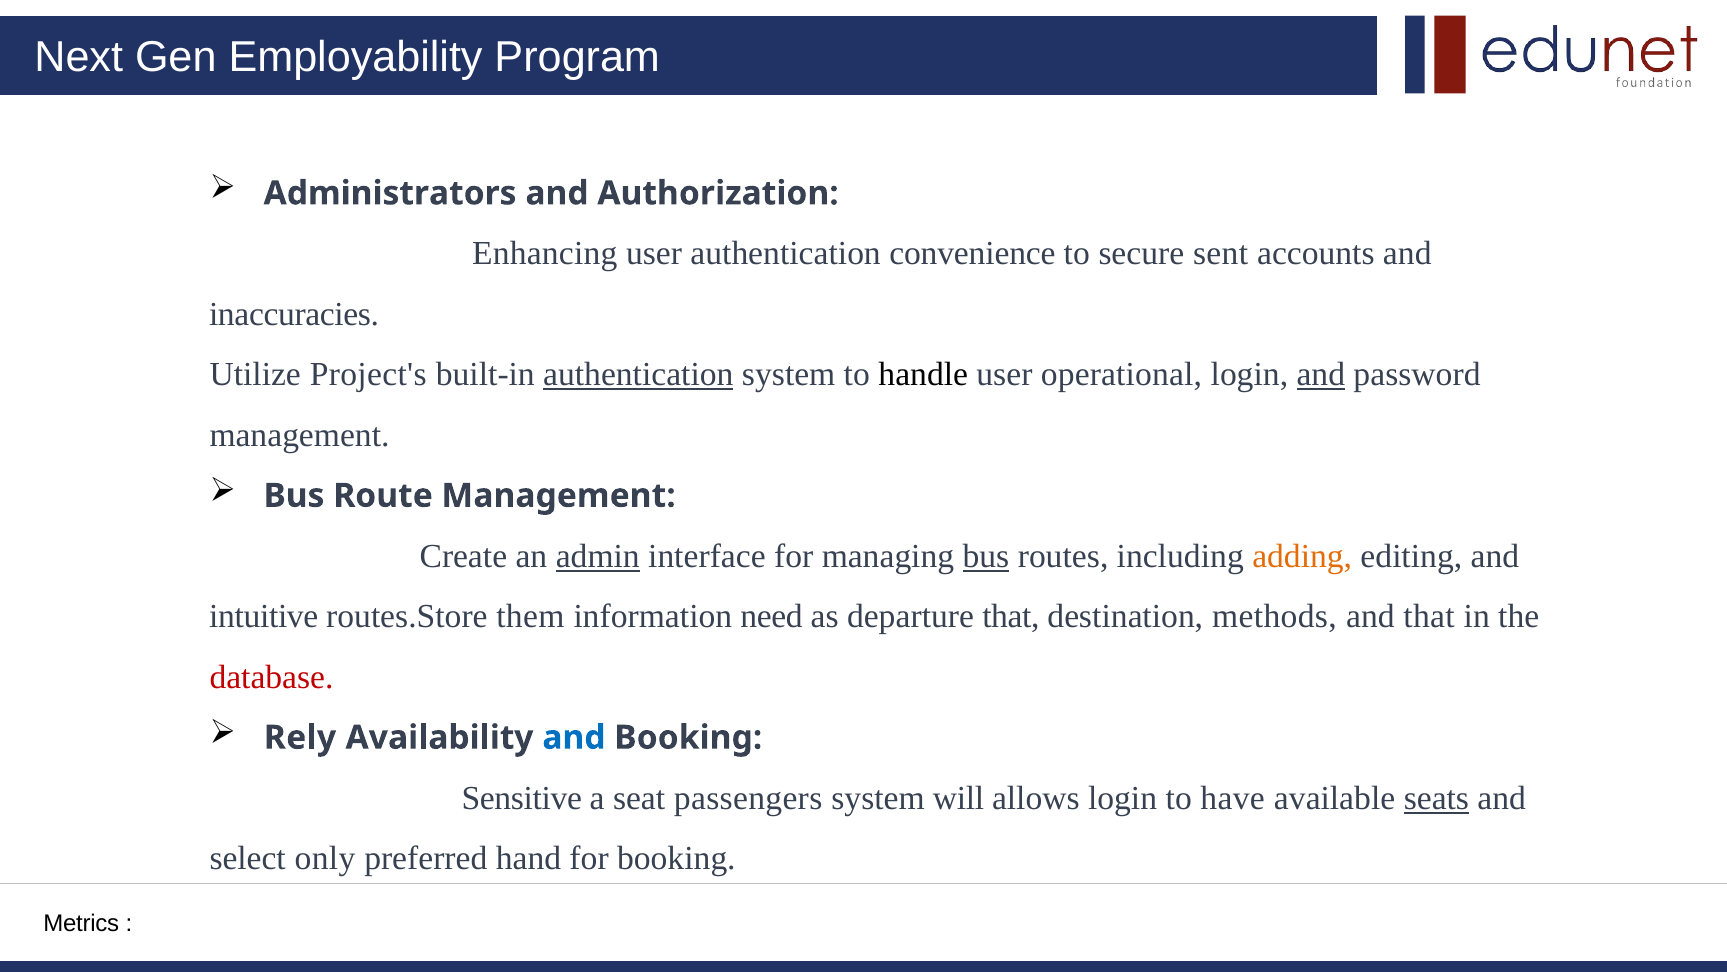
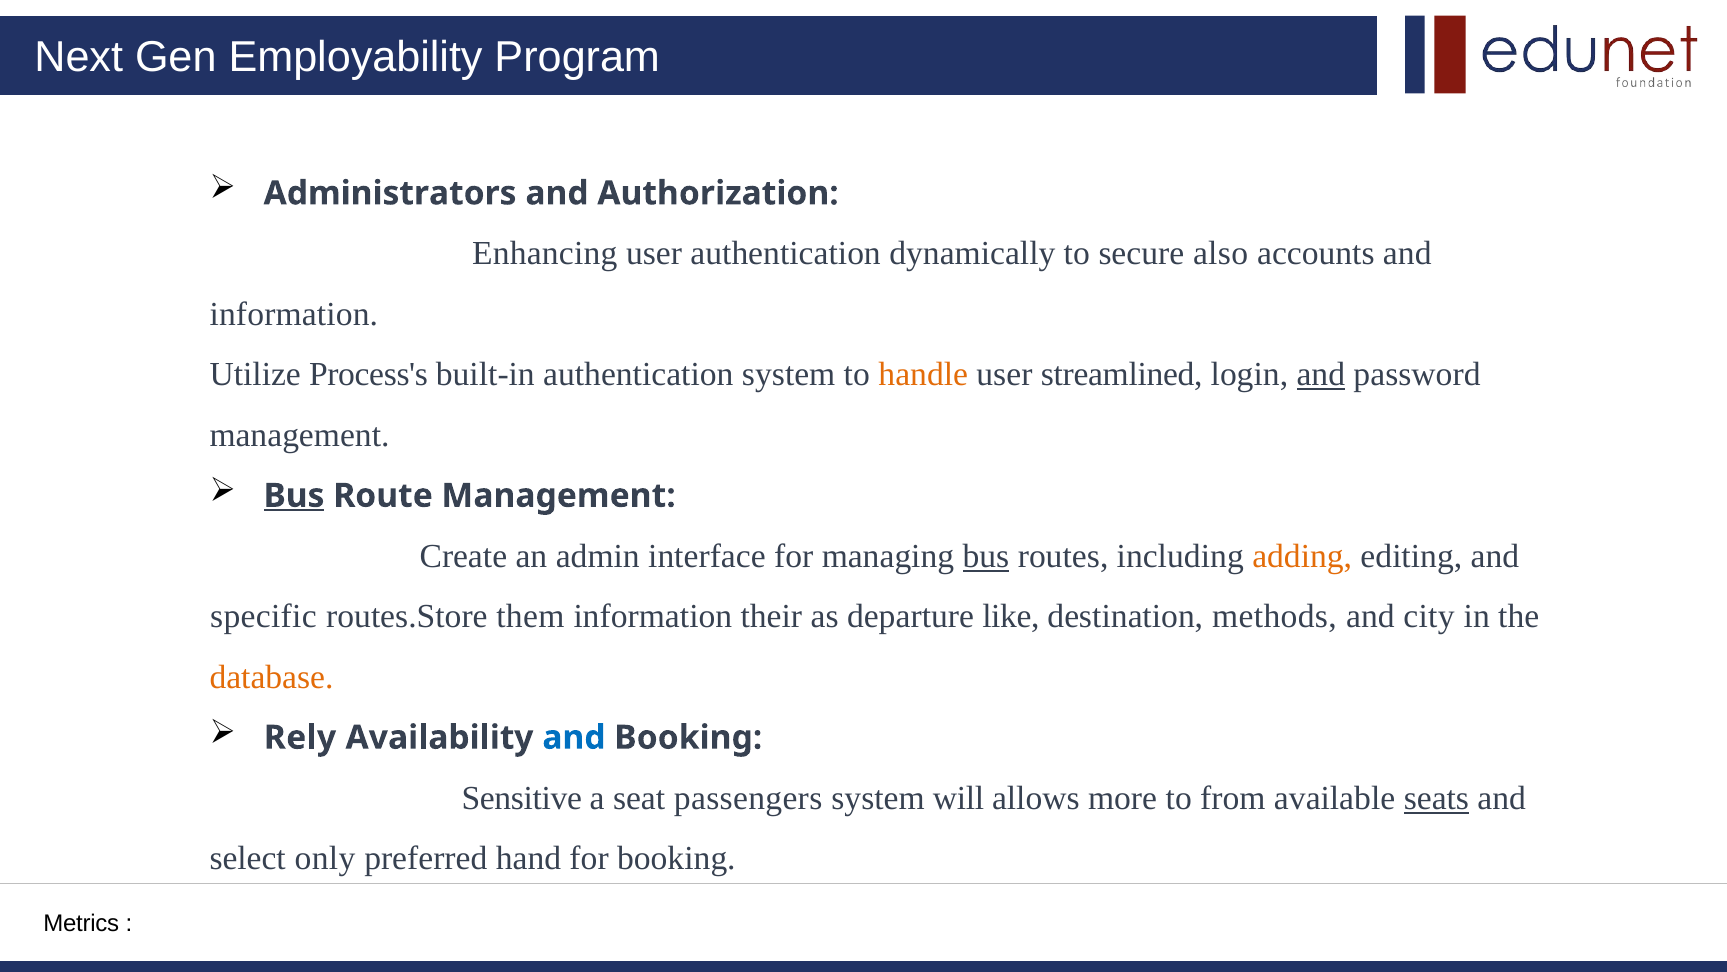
convenience: convenience -> dynamically
sent: sent -> also
inaccuracies at (294, 314): inaccuracies -> information
Project's: Project's -> Process's
authentication at (638, 375) underline: present -> none
handle colour: black -> orange
operational: operational -> streamlined
Bus at (294, 495) underline: none -> present
admin underline: present -> none
intuitive: intuitive -> specific
need: need -> their
departure that: that -> like
and that: that -> city
database colour: red -> orange
allows login: login -> more
have: have -> from
